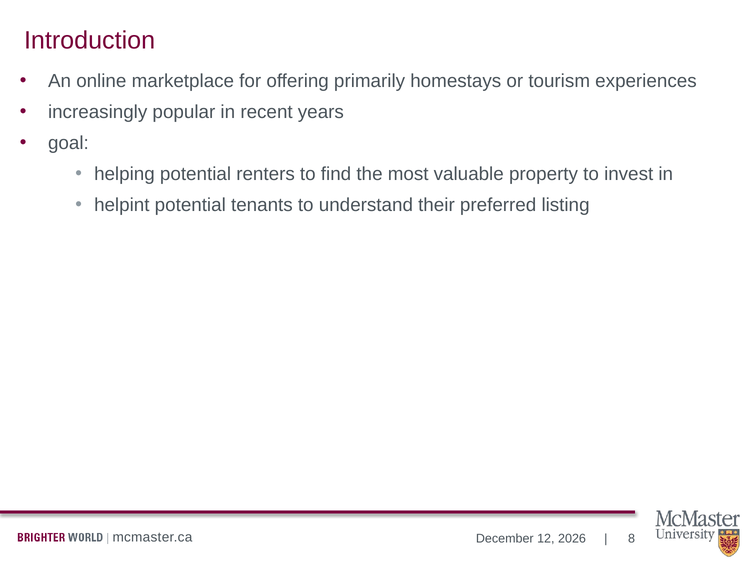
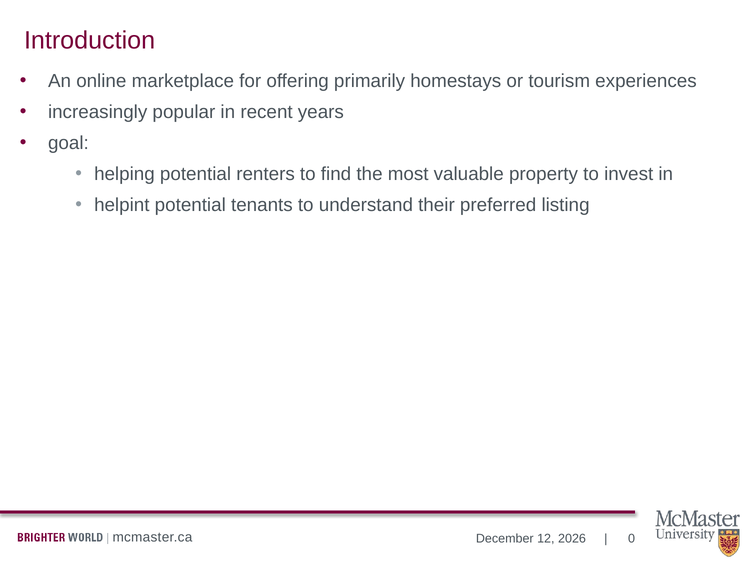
8: 8 -> 0
